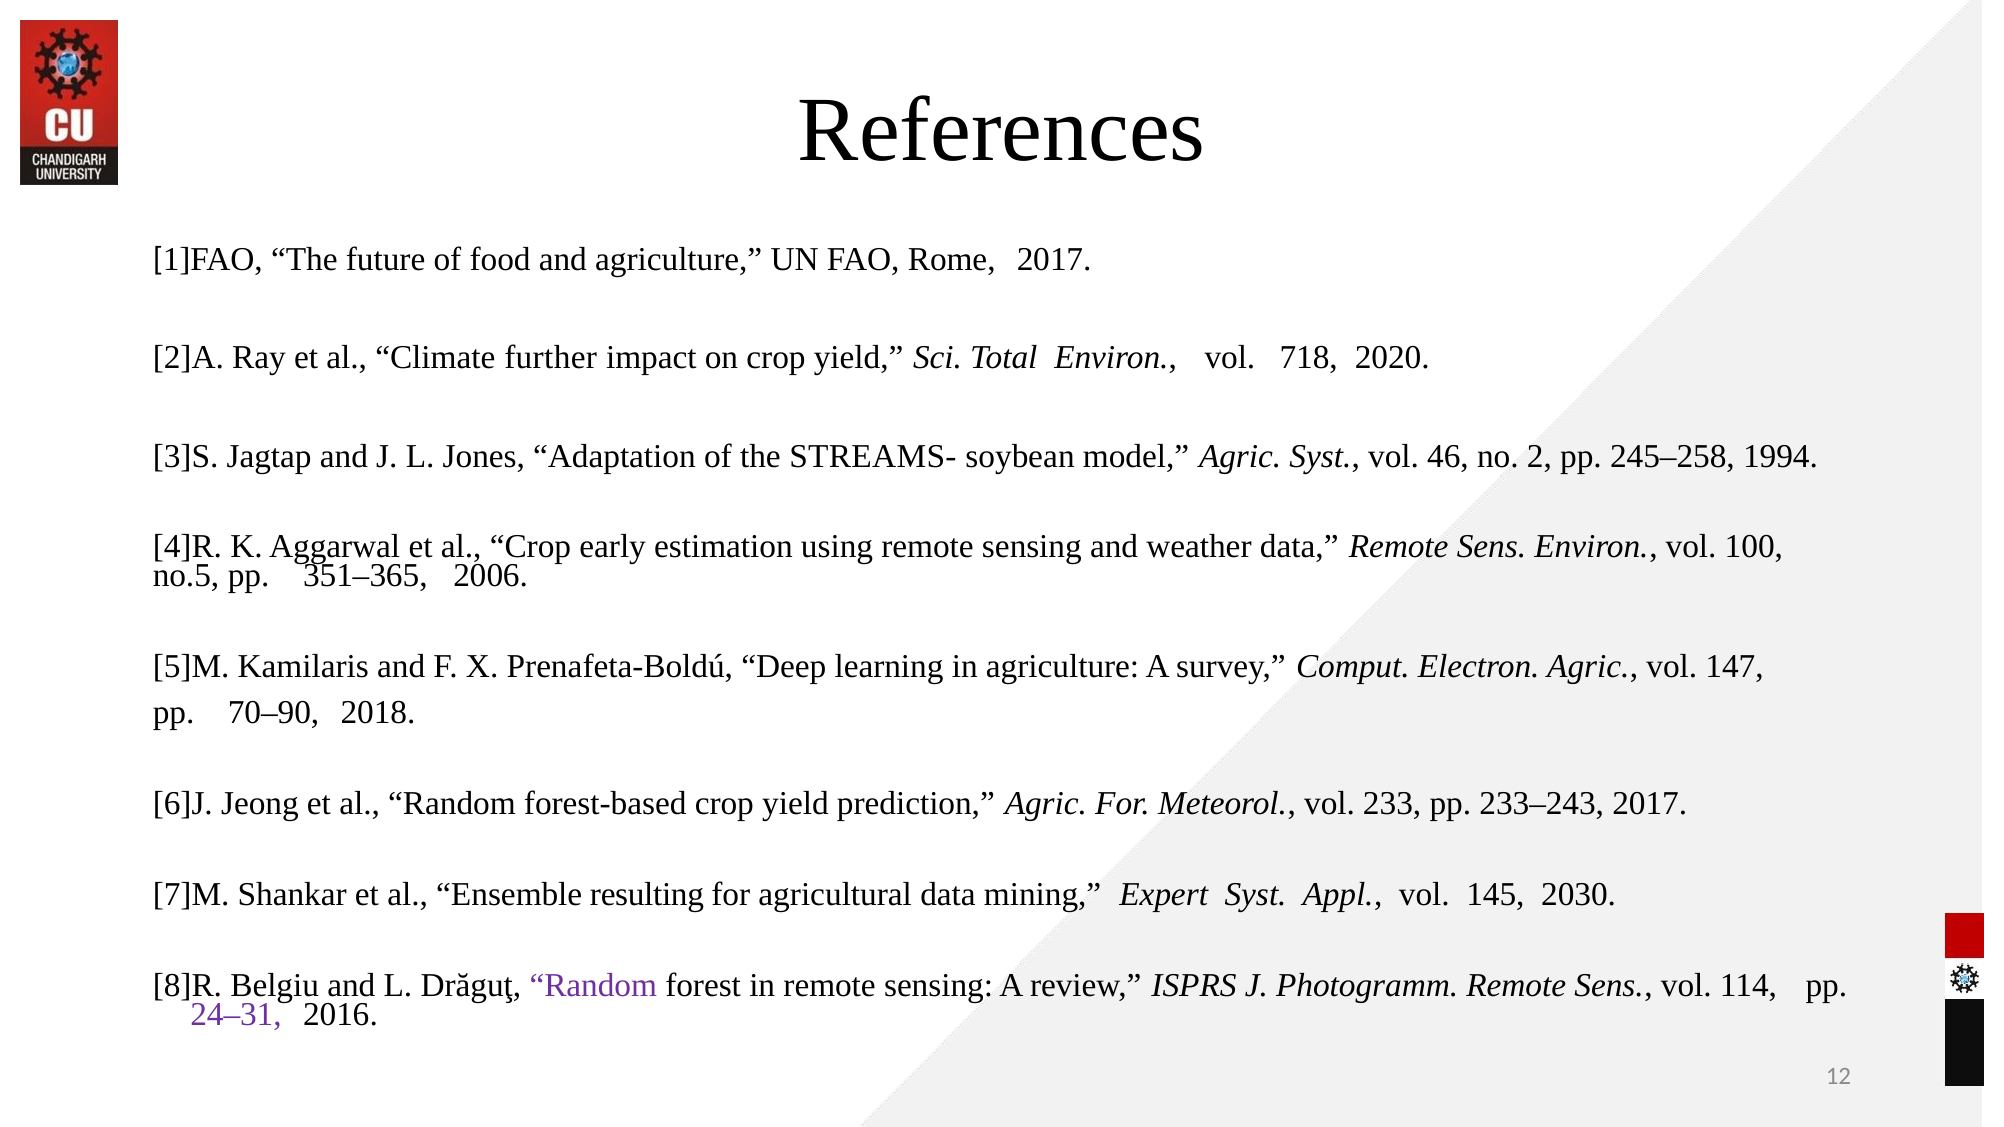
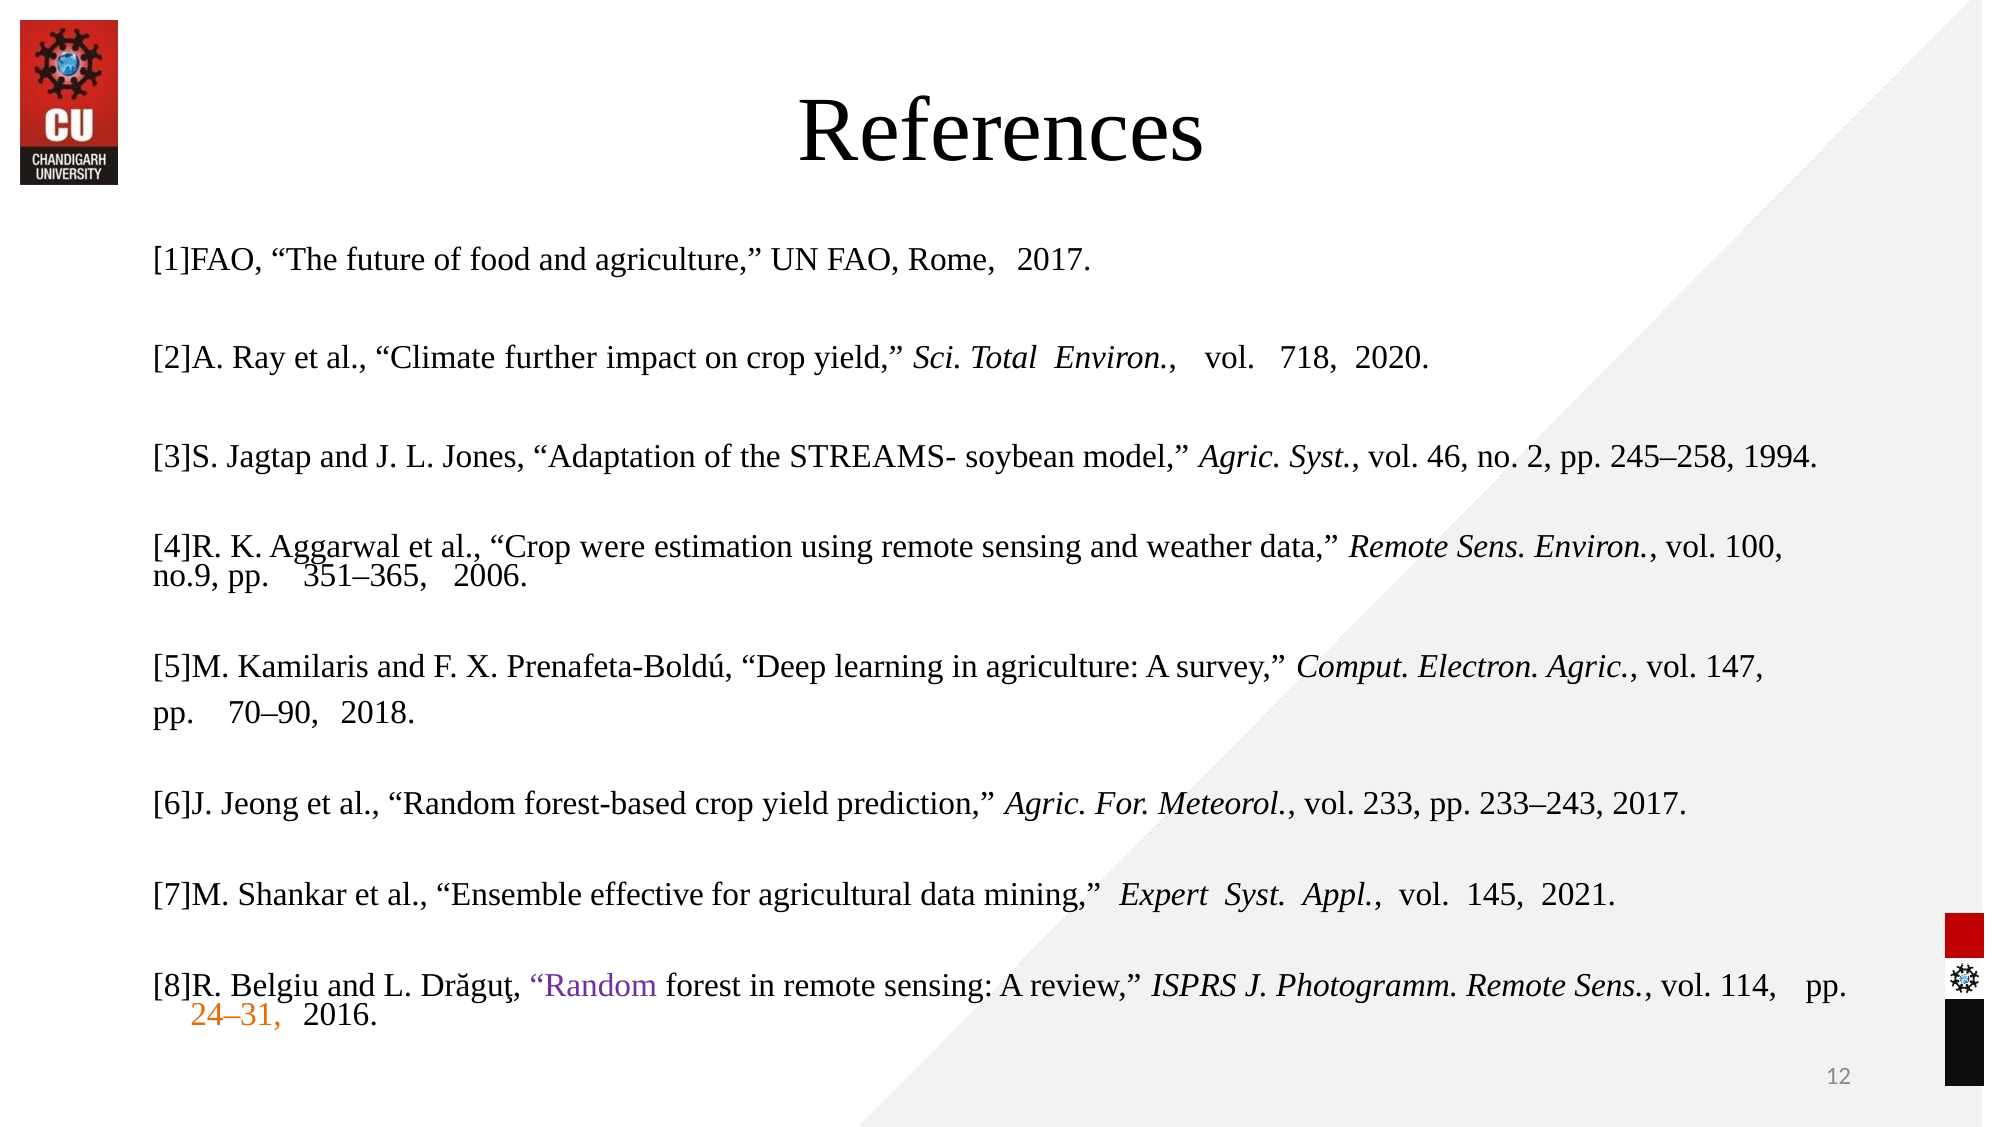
early: early -> were
no.5: no.5 -> no.9
resulting: resulting -> effective
2030: 2030 -> 2021
24–31 colour: purple -> orange
